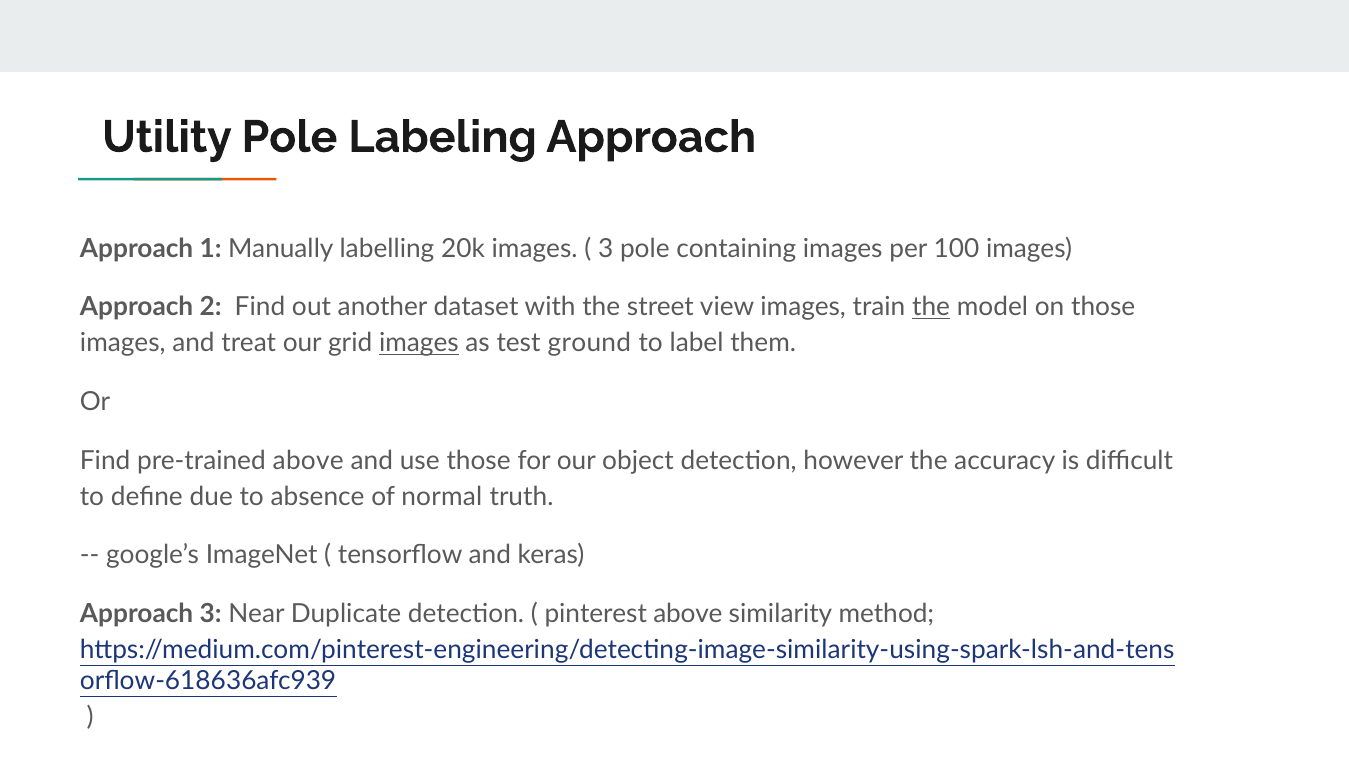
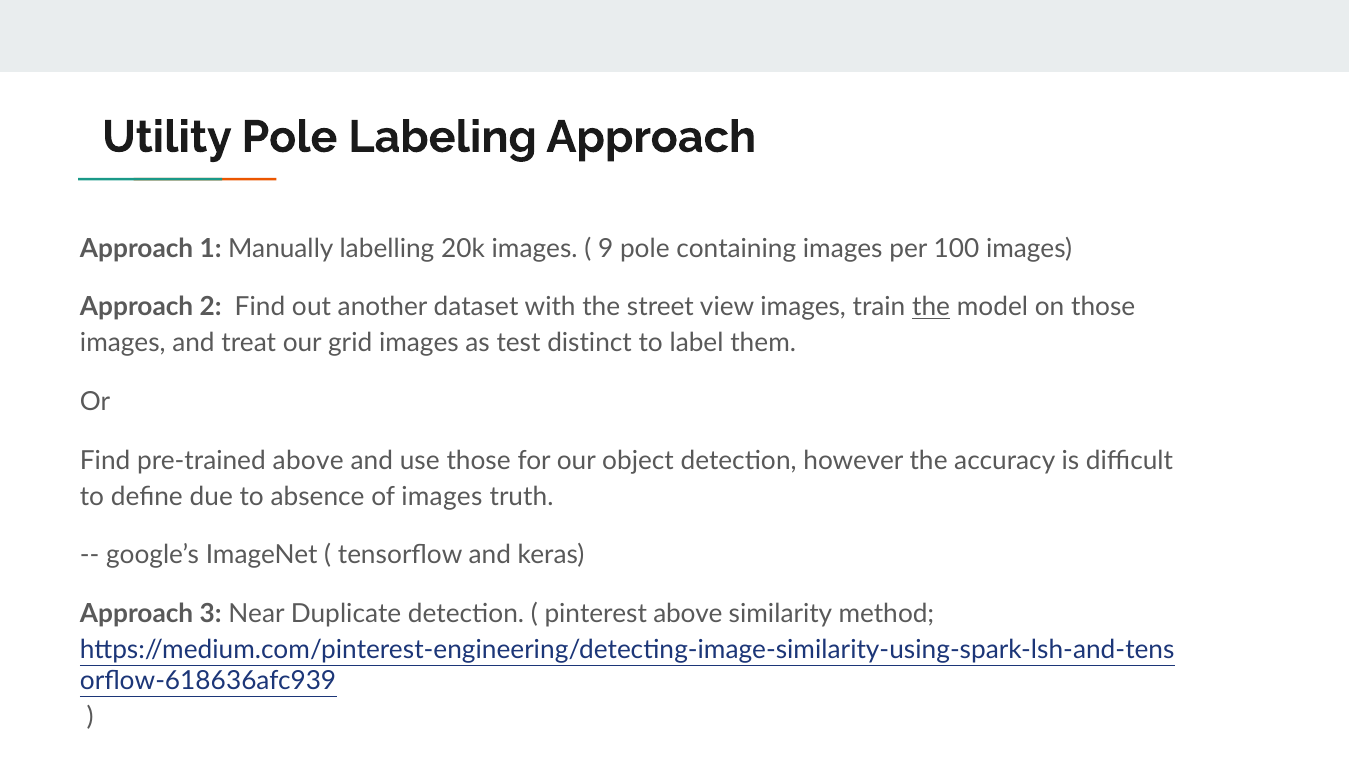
3 at (606, 248): 3 -> 9
images at (419, 343) underline: present -> none
ground: ground -> distinct
of normal: normal -> images
